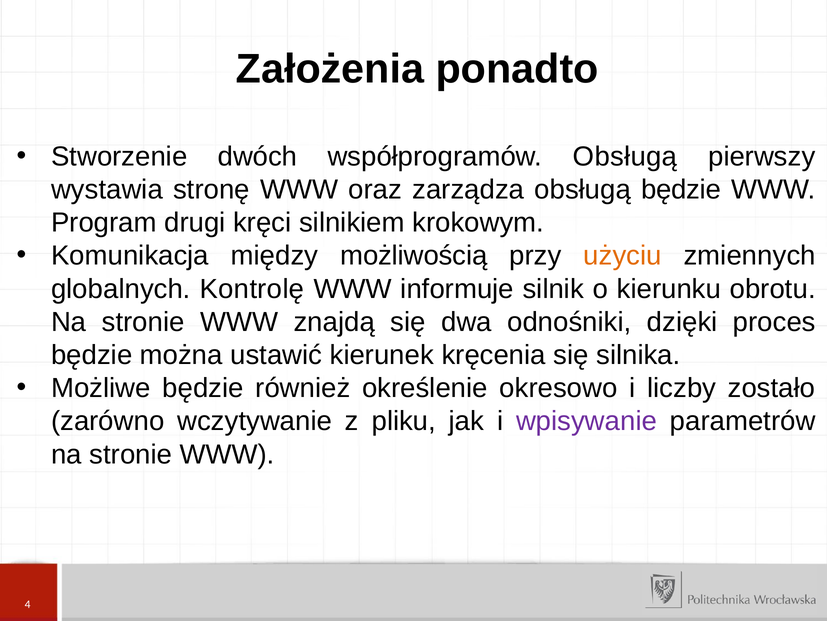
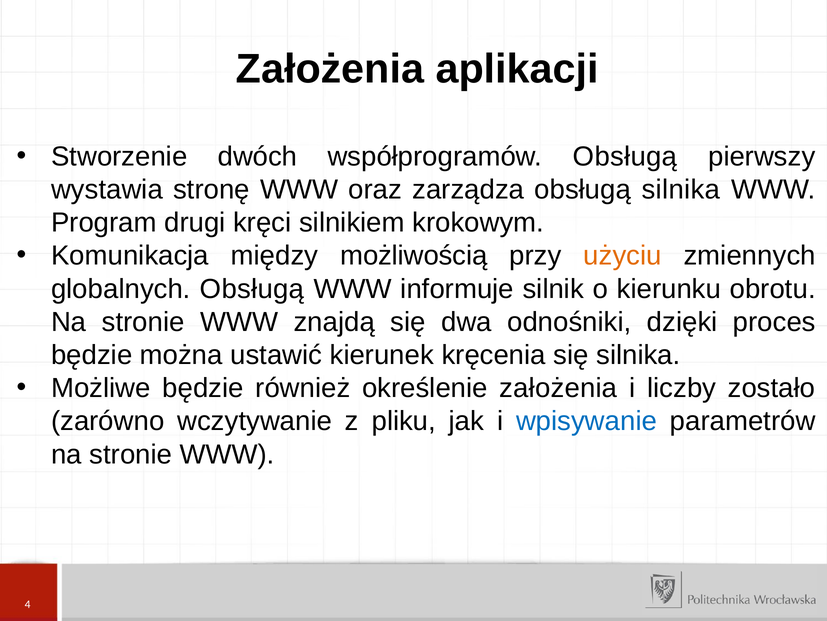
ponadto: ponadto -> aplikacji
obsługą będzie: będzie -> silnika
globalnych Kontrolę: Kontrolę -> Obsługą
określenie okresowo: okresowo -> założenia
wpisywanie colour: purple -> blue
